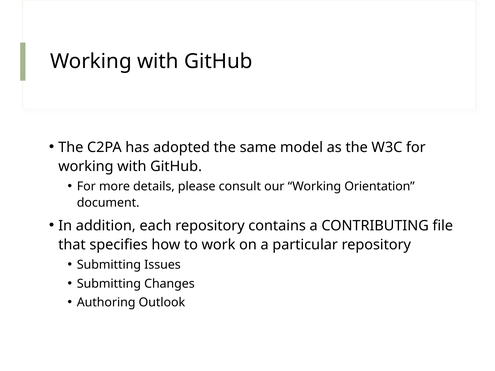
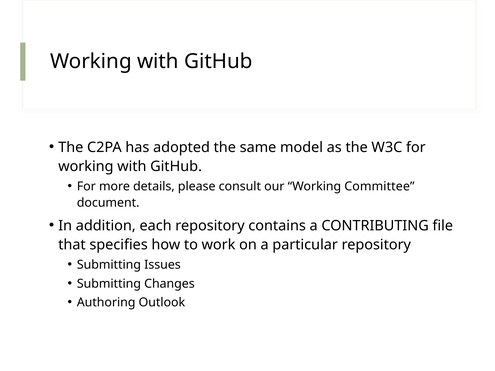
Orientation: Orientation -> Committee
